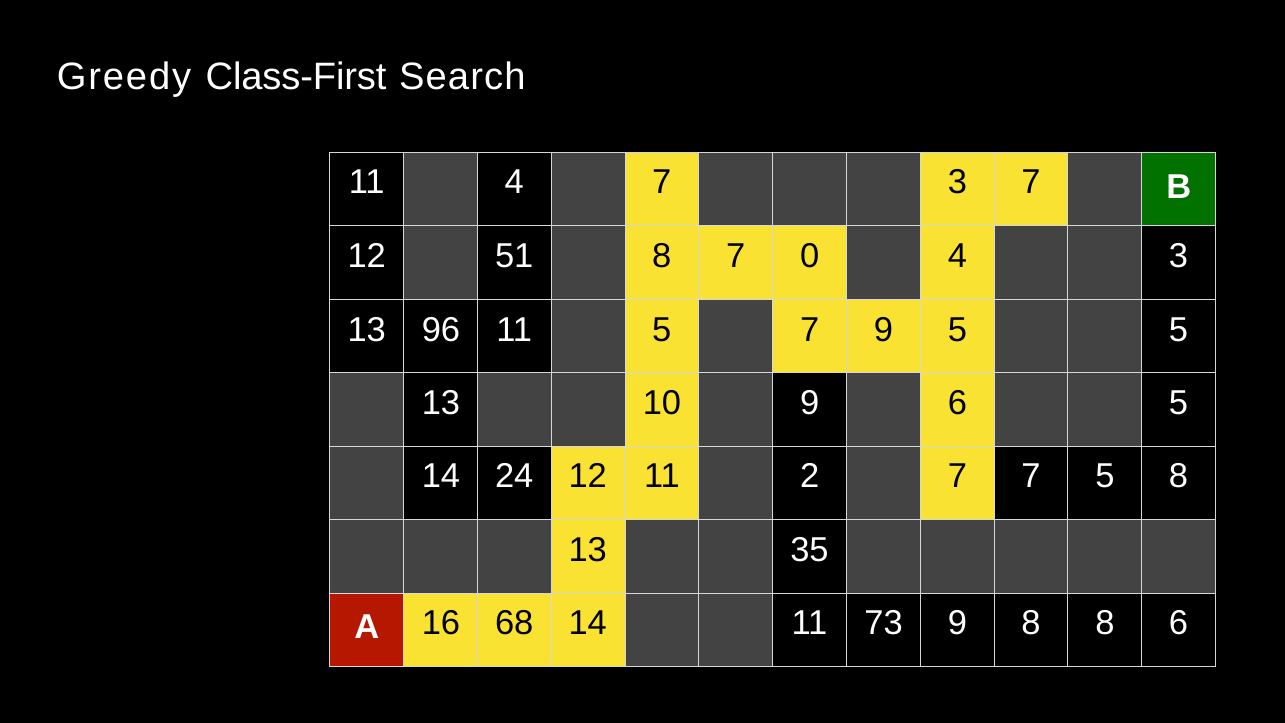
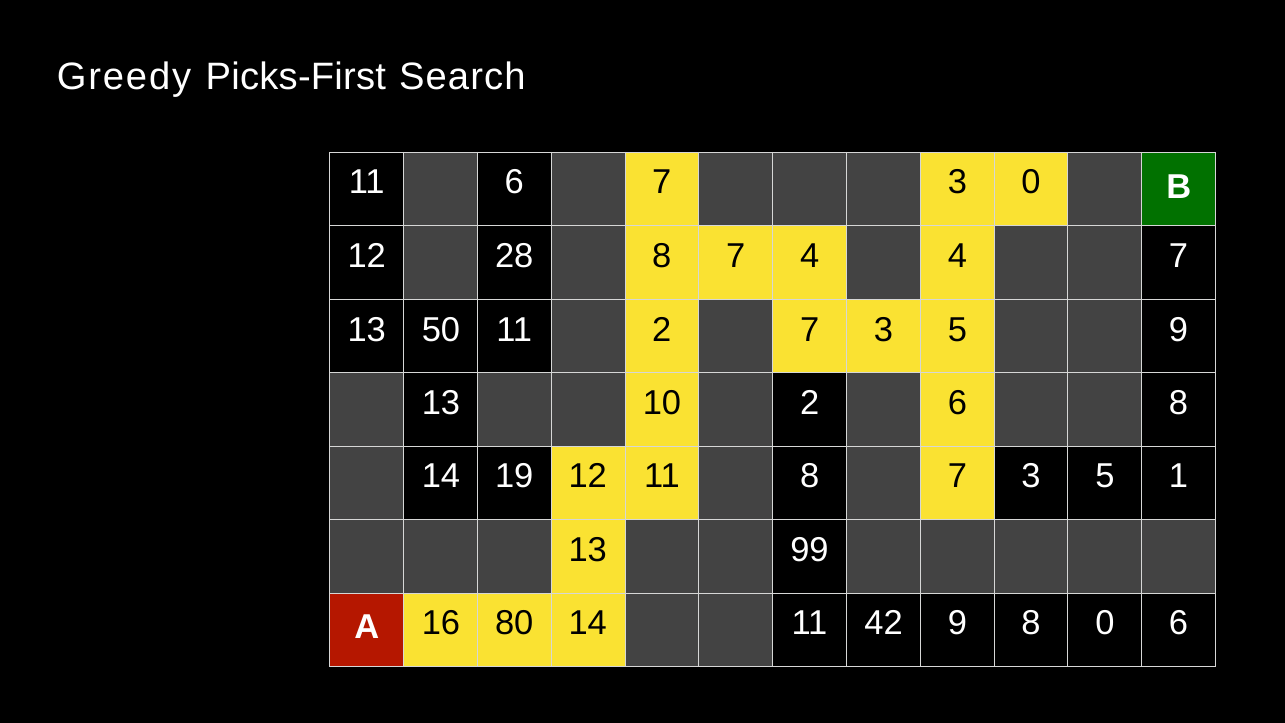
Class-First: Class-First -> Picks-First
11 4: 4 -> 6
3 7: 7 -> 0
51: 51 -> 28
7 0: 0 -> 4
4 3: 3 -> 7
96: 96 -> 50
11 5: 5 -> 2
9 at (883, 330): 9 -> 3
5 5: 5 -> 9
10 9: 9 -> 2
6 5: 5 -> 8
24: 24 -> 19
11 2: 2 -> 8
7 at (1031, 476): 7 -> 3
5 8: 8 -> 1
35: 35 -> 99
68: 68 -> 80
73: 73 -> 42
8 8: 8 -> 0
